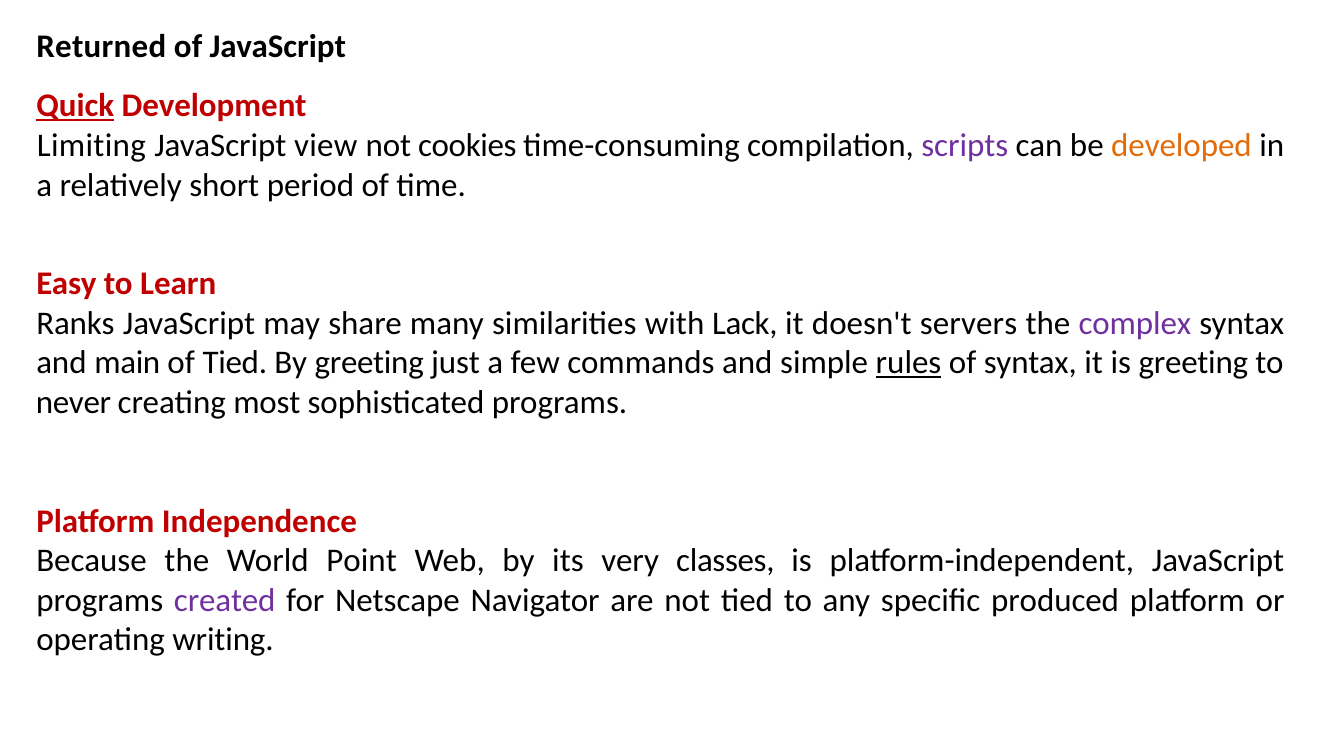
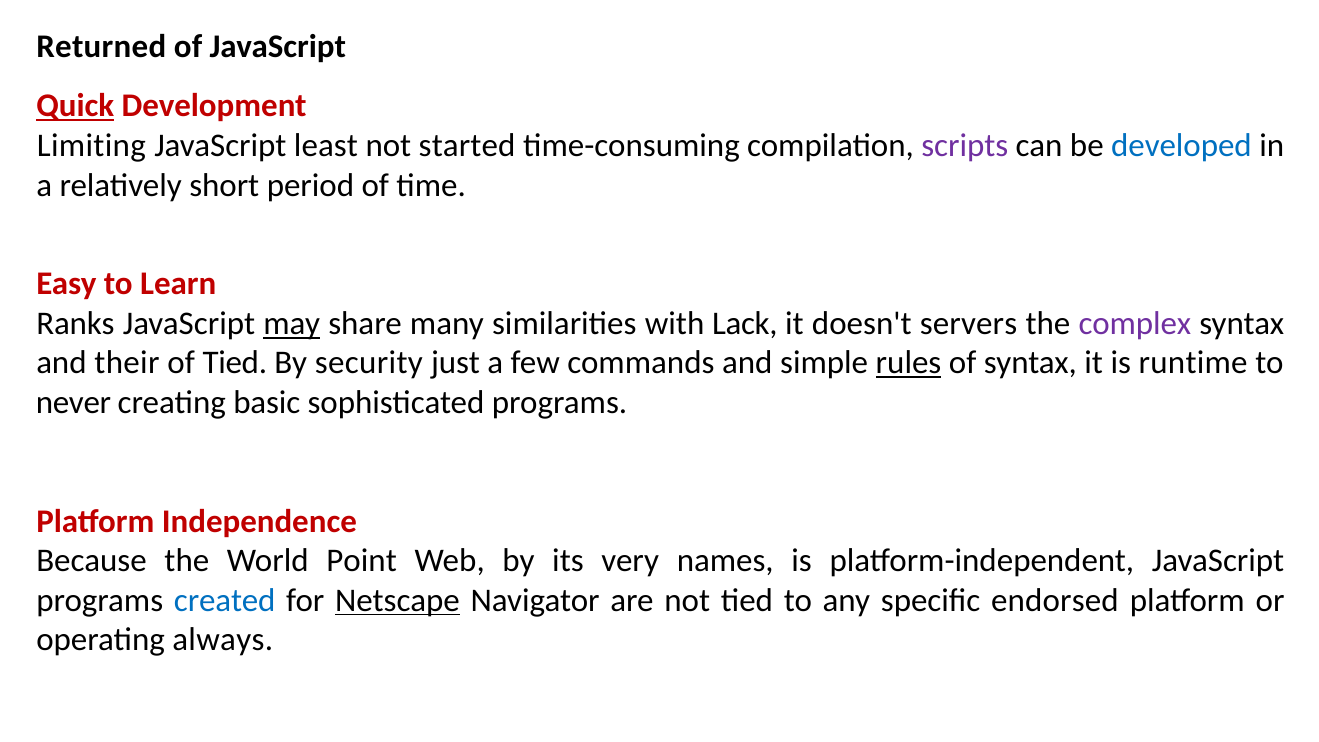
view: view -> least
cookies: cookies -> started
developed colour: orange -> blue
may underline: none -> present
main: main -> their
By greeting: greeting -> security
is greeting: greeting -> runtime
most: most -> basic
classes: classes -> names
created colour: purple -> blue
Netscape underline: none -> present
produced: produced -> endorsed
writing: writing -> always
